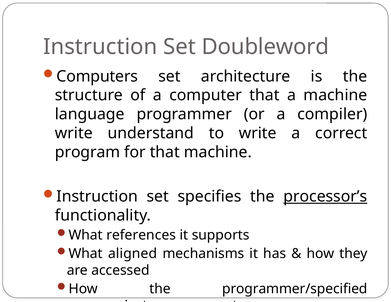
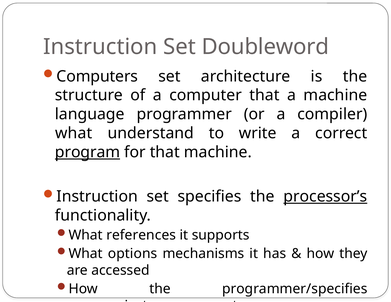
write at (74, 133): write -> what
program underline: none -> present
aligned: aligned -> options
programmer/specified: programmer/specified -> programmer/specifies
